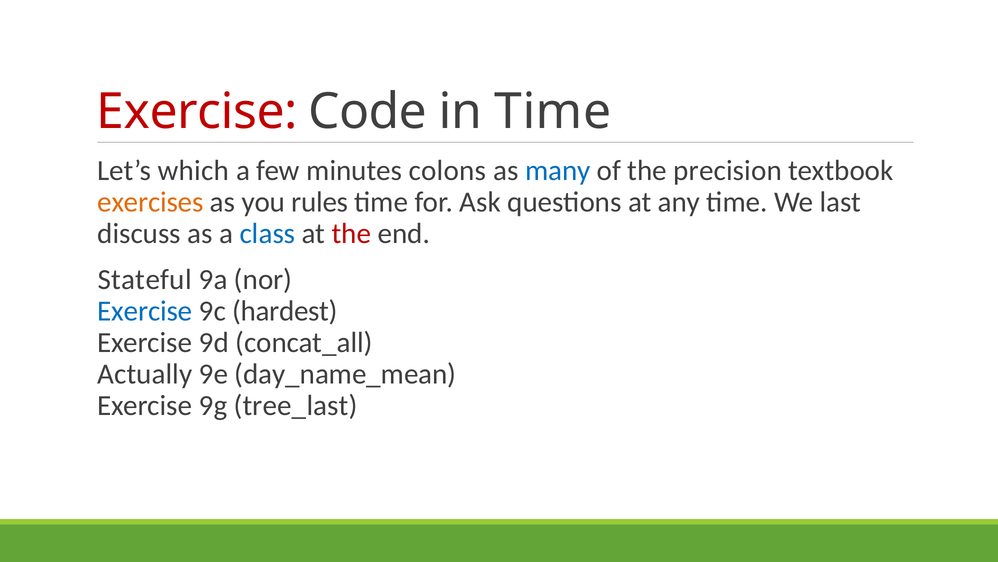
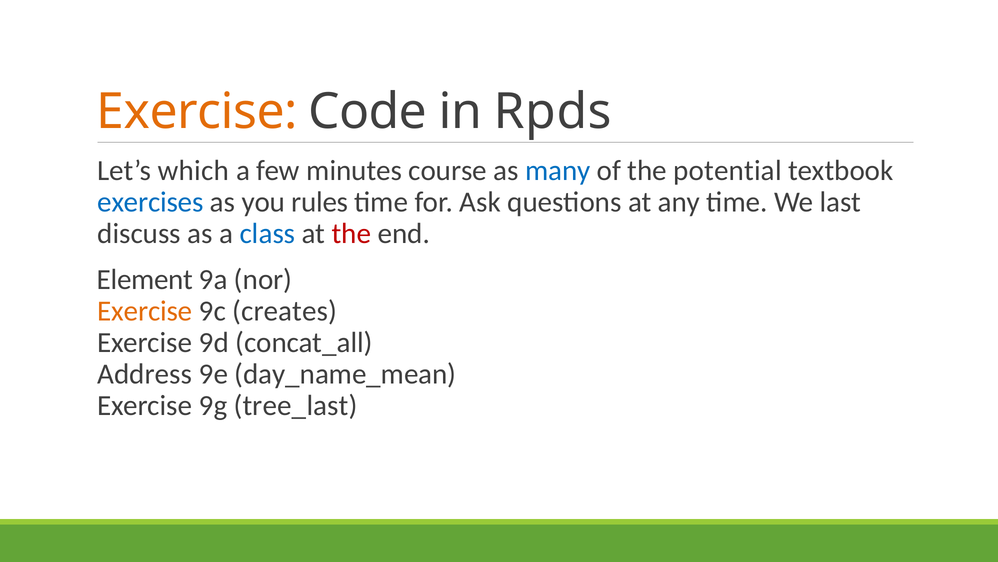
Exercise at (197, 112) colour: red -> orange
in Time: Time -> Rpds
colons: colons -> course
precision: precision -> potential
exercises colour: orange -> blue
Stateful: Stateful -> Element
Exercise at (145, 311) colour: blue -> orange
hardest: hardest -> creates
Actually: Actually -> Address
